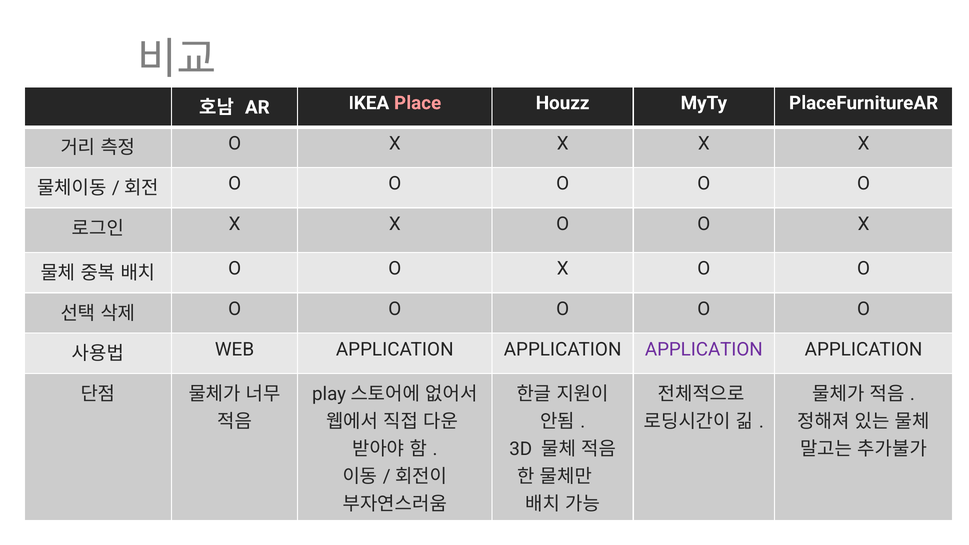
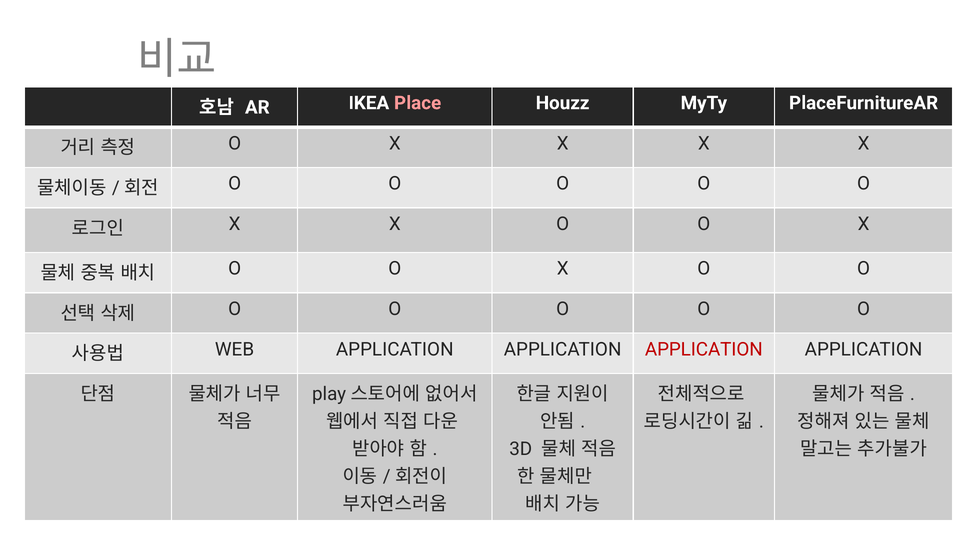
APPLICATION at (704, 349) colour: purple -> red
